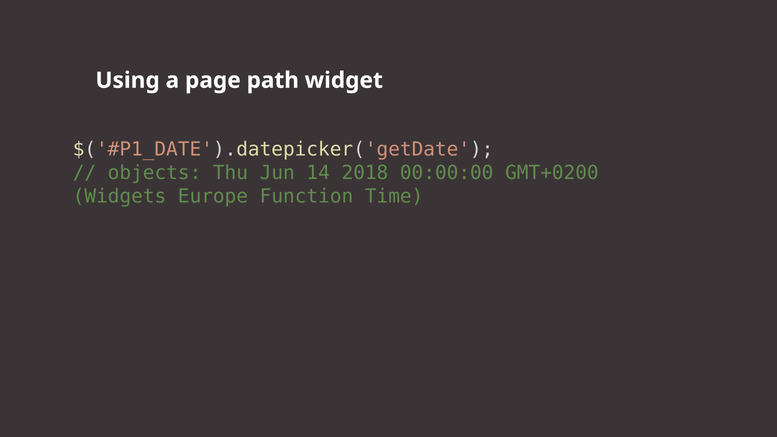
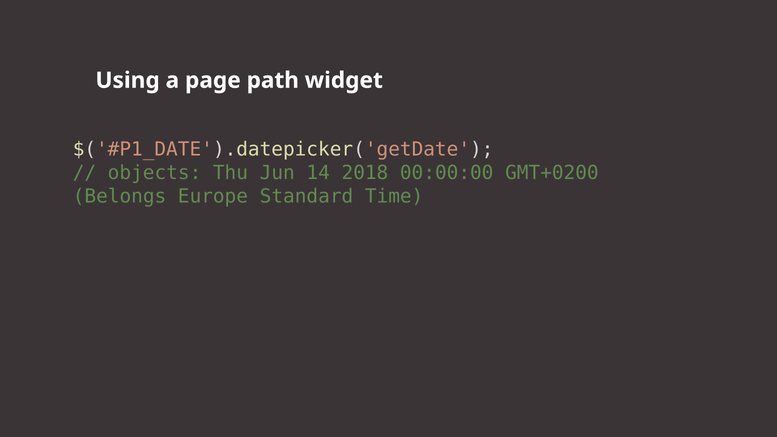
Widgets: Widgets -> Belongs
Function: Function -> Standard
